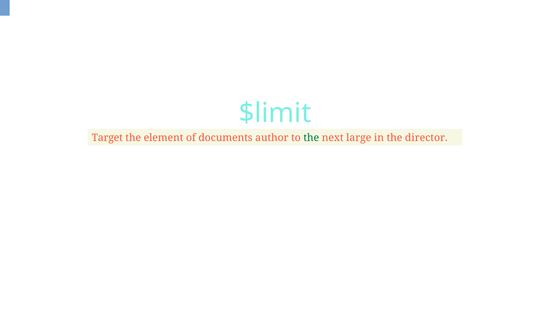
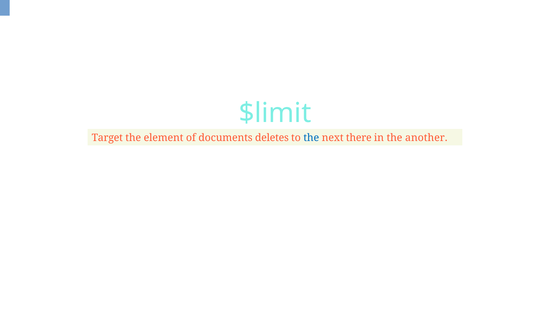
author: author -> deletes
the at (311, 138) colour: green -> blue
large: large -> there
director: director -> another
